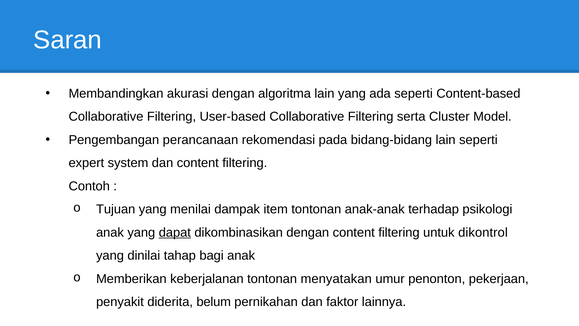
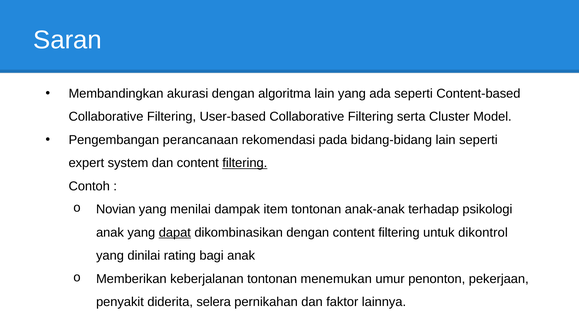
filtering at (245, 163) underline: none -> present
Tujuan: Tujuan -> Novian
tahap: tahap -> rating
menyatakan: menyatakan -> menemukan
belum: belum -> selera
